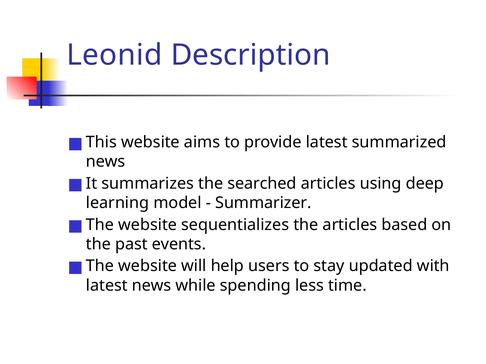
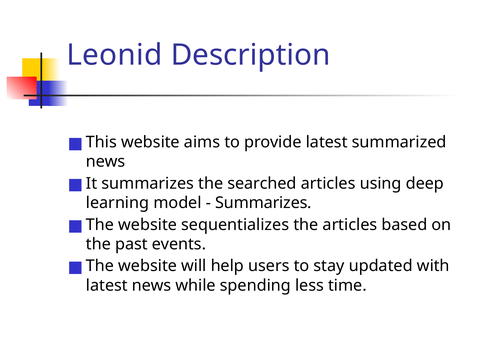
Summarizer at (263, 203): Summarizer -> Summarizes
